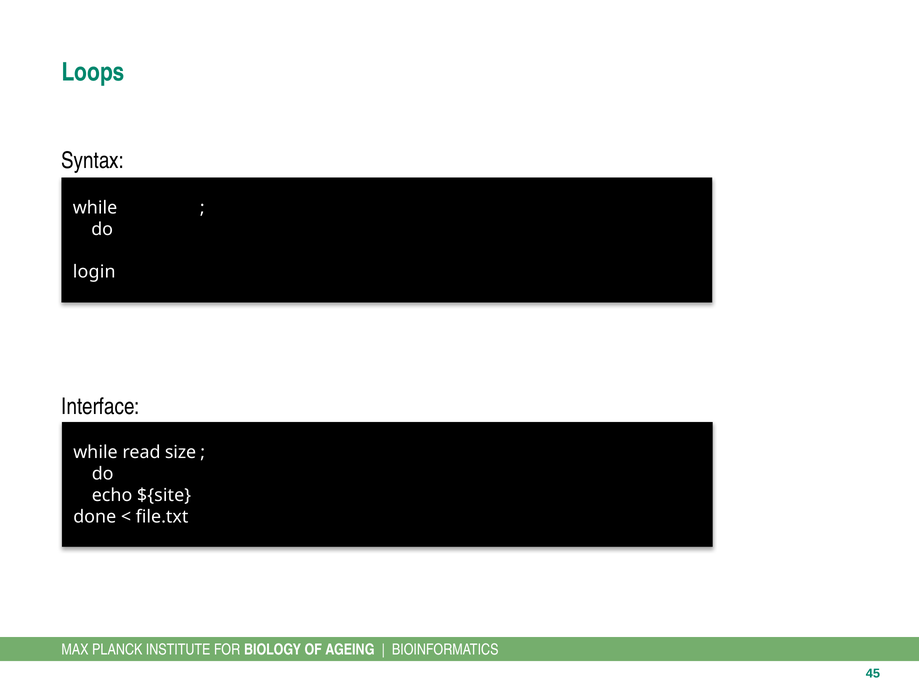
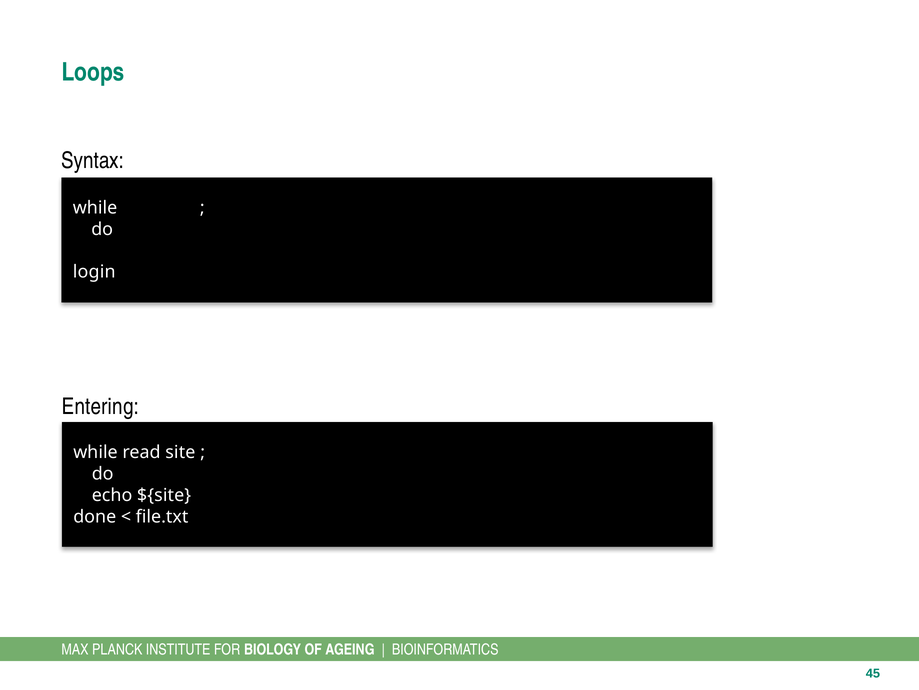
Interface: Interface -> Entering
size: size -> site
